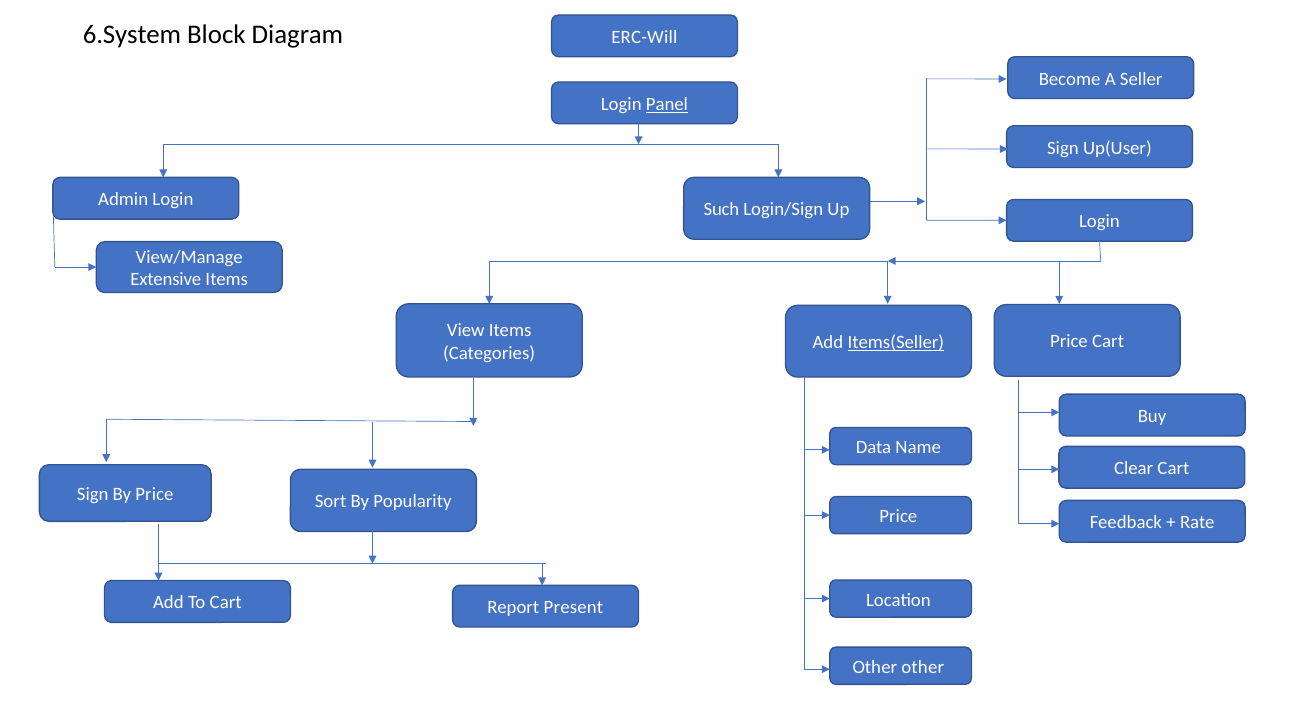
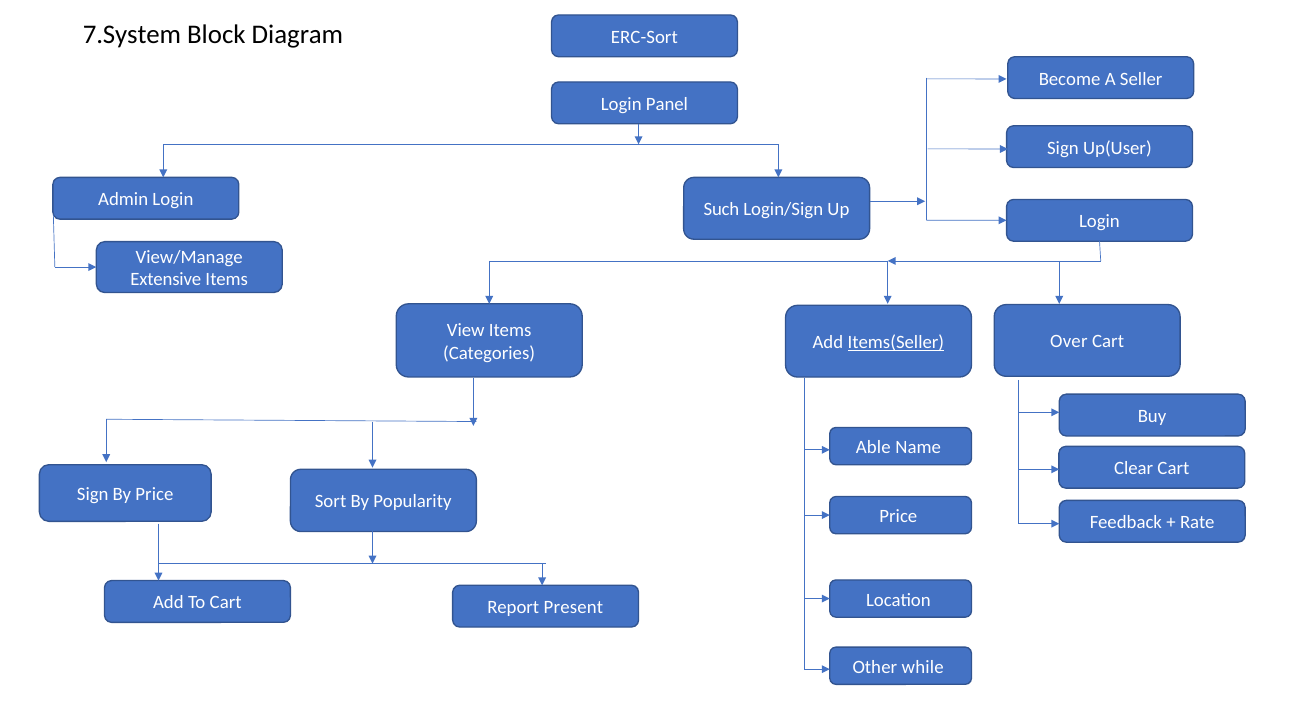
6.System: 6.System -> 7.System
ERC-Will: ERC-Will -> ERC-Sort
Panel underline: present -> none
Price at (1069, 342): Price -> Over
Data: Data -> Able
Other other: other -> while
